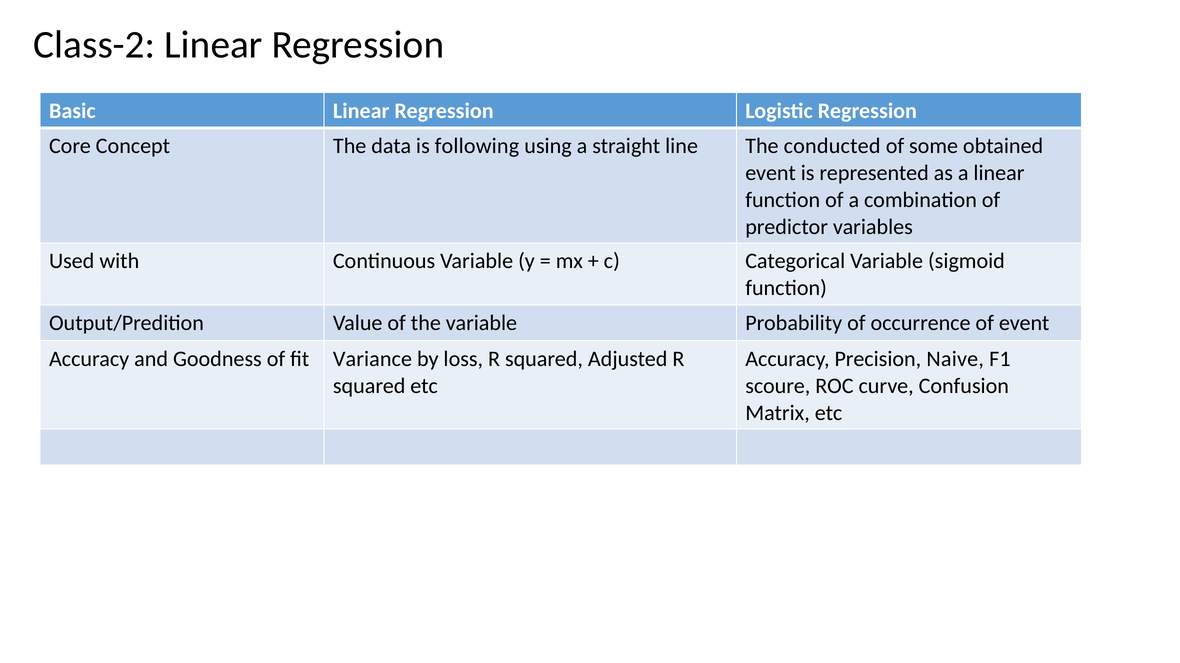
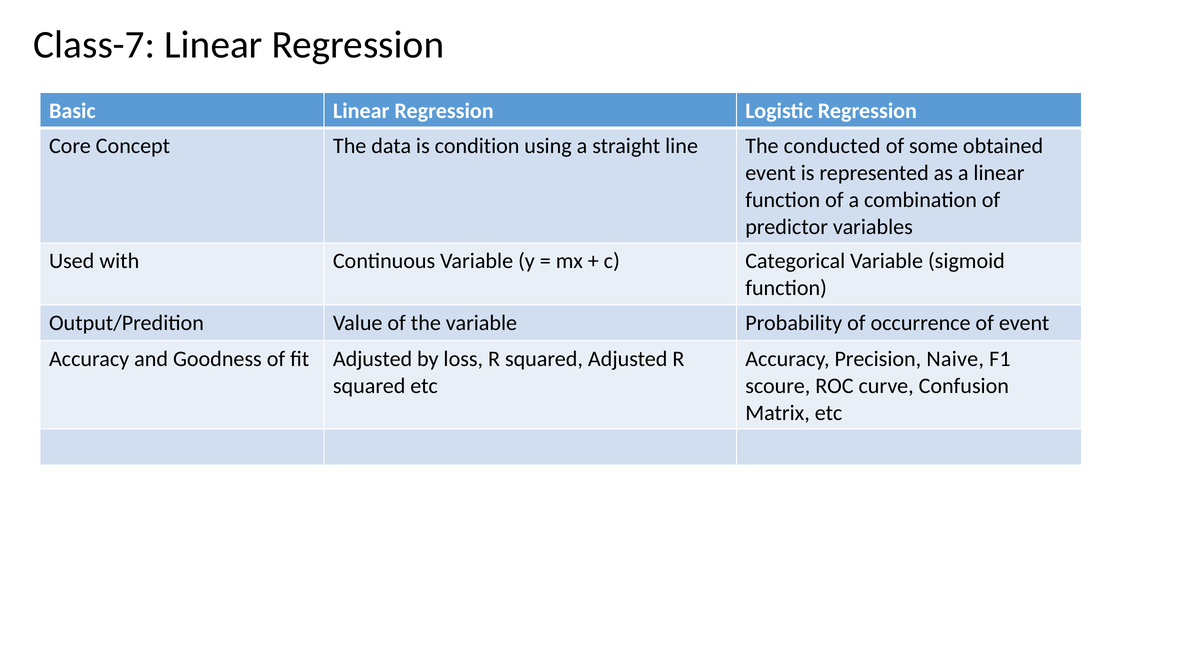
Class-2: Class-2 -> Class-7
following: following -> condition
fit Variance: Variance -> Adjusted
